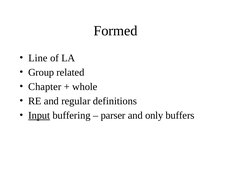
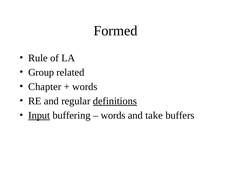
Line: Line -> Rule
whole at (85, 87): whole -> words
definitions underline: none -> present
parser at (113, 116): parser -> words
only: only -> take
